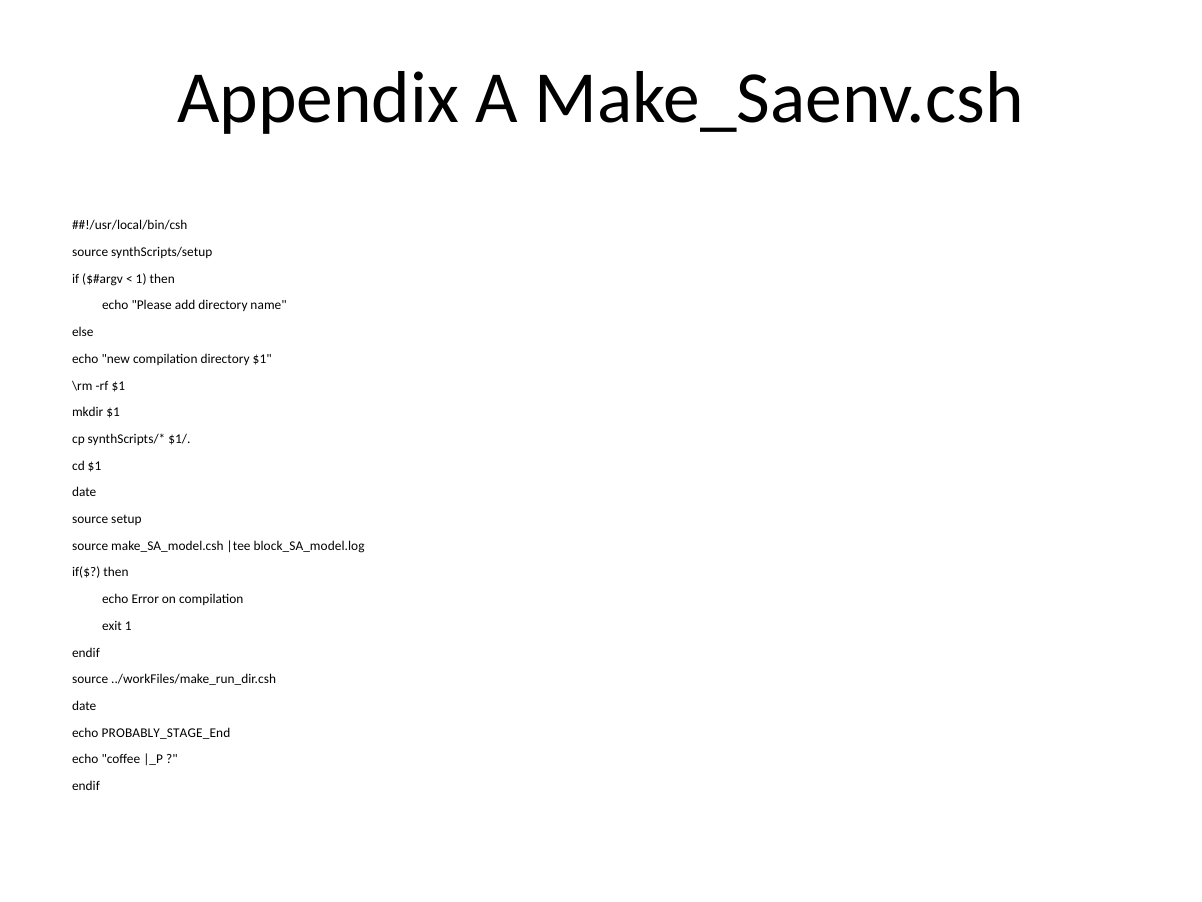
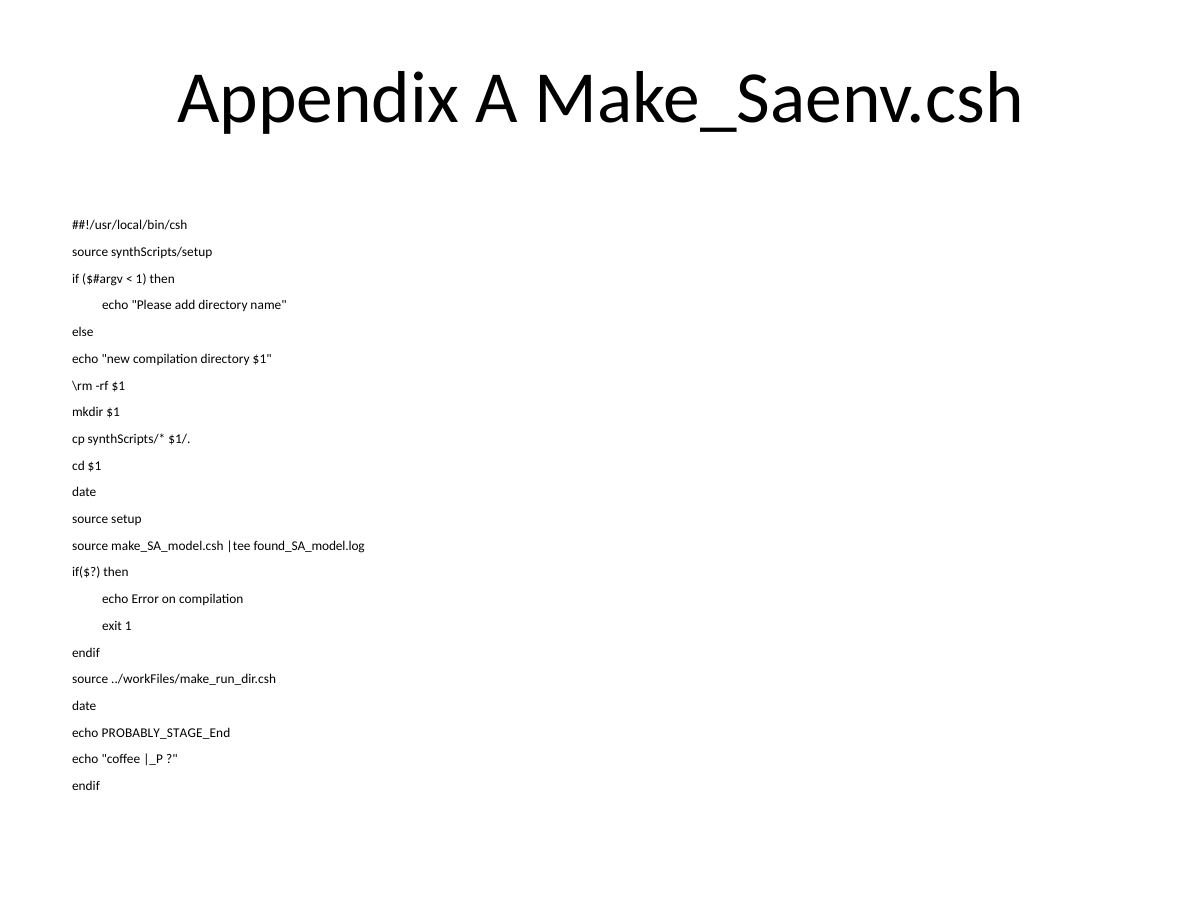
block_SA_model.log: block_SA_model.log -> found_SA_model.log
